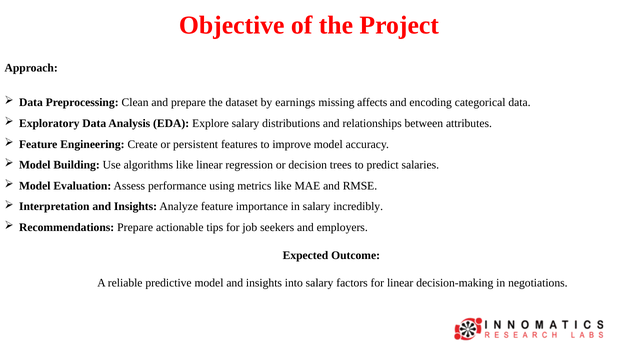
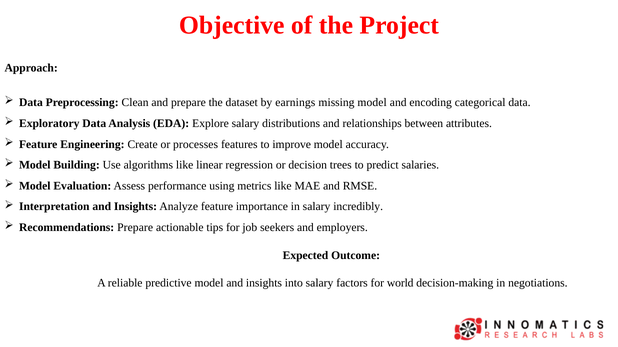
missing affects: affects -> model
persistent: persistent -> processes
for linear: linear -> world
